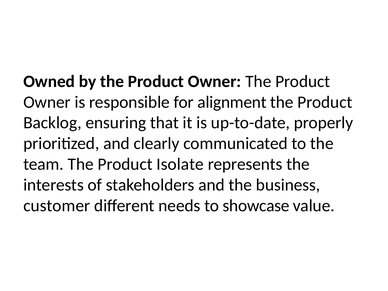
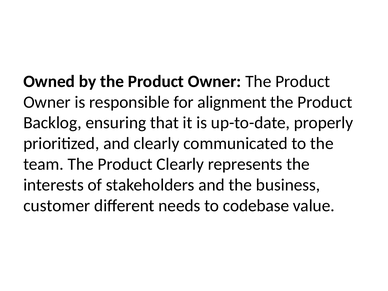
Product Isolate: Isolate -> Clearly
showcase: showcase -> codebase
